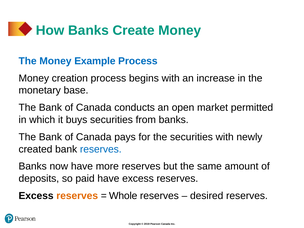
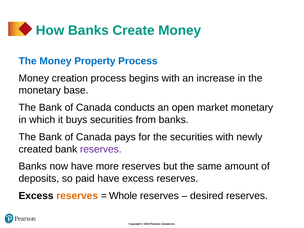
Example: Example -> Property
market permitted: permitted -> monetary
reserves at (101, 149) colour: blue -> purple
